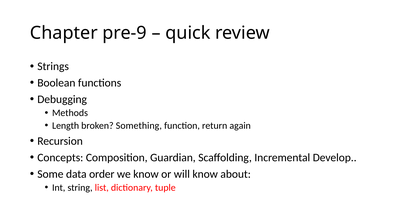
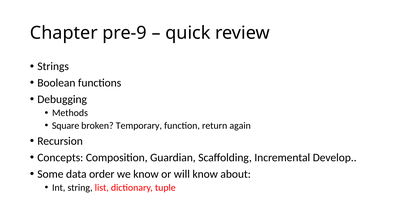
Length: Length -> Square
Something: Something -> Temporary
